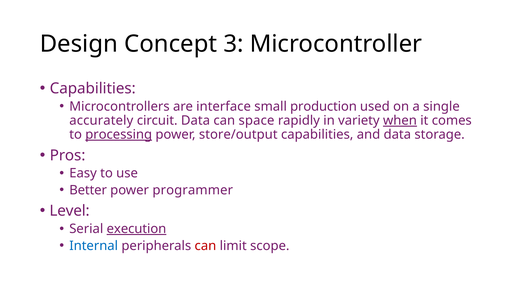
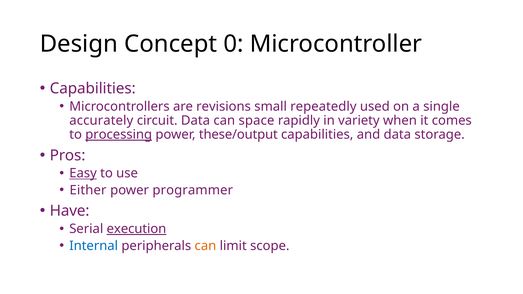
3: 3 -> 0
interface: interface -> revisions
production: production -> repeatedly
when underline: present -> none
store/output: store/output -> these/output
Easy underline: none -> present
Better: Better -> Either
Level: Level -> Have
can at (205, 246) colour: red -> orange
